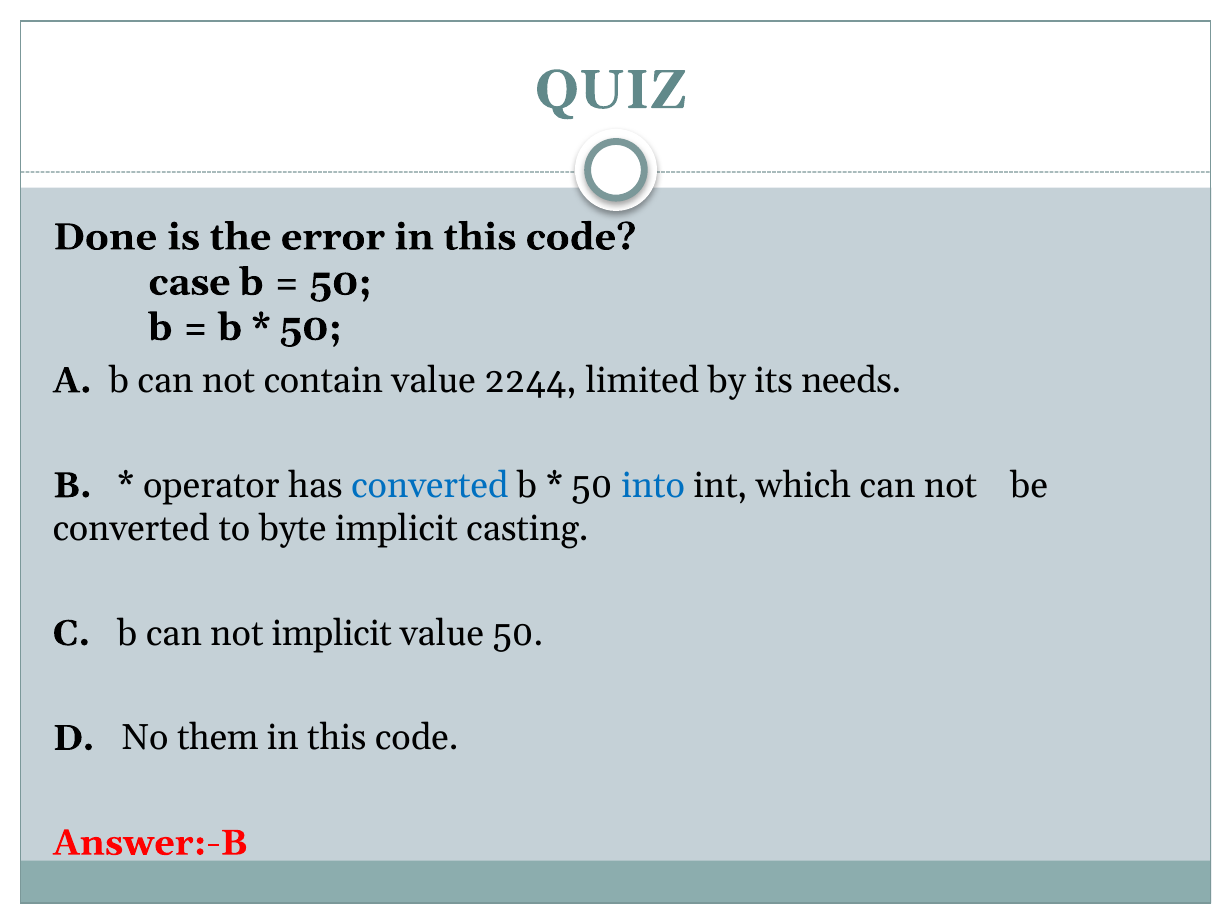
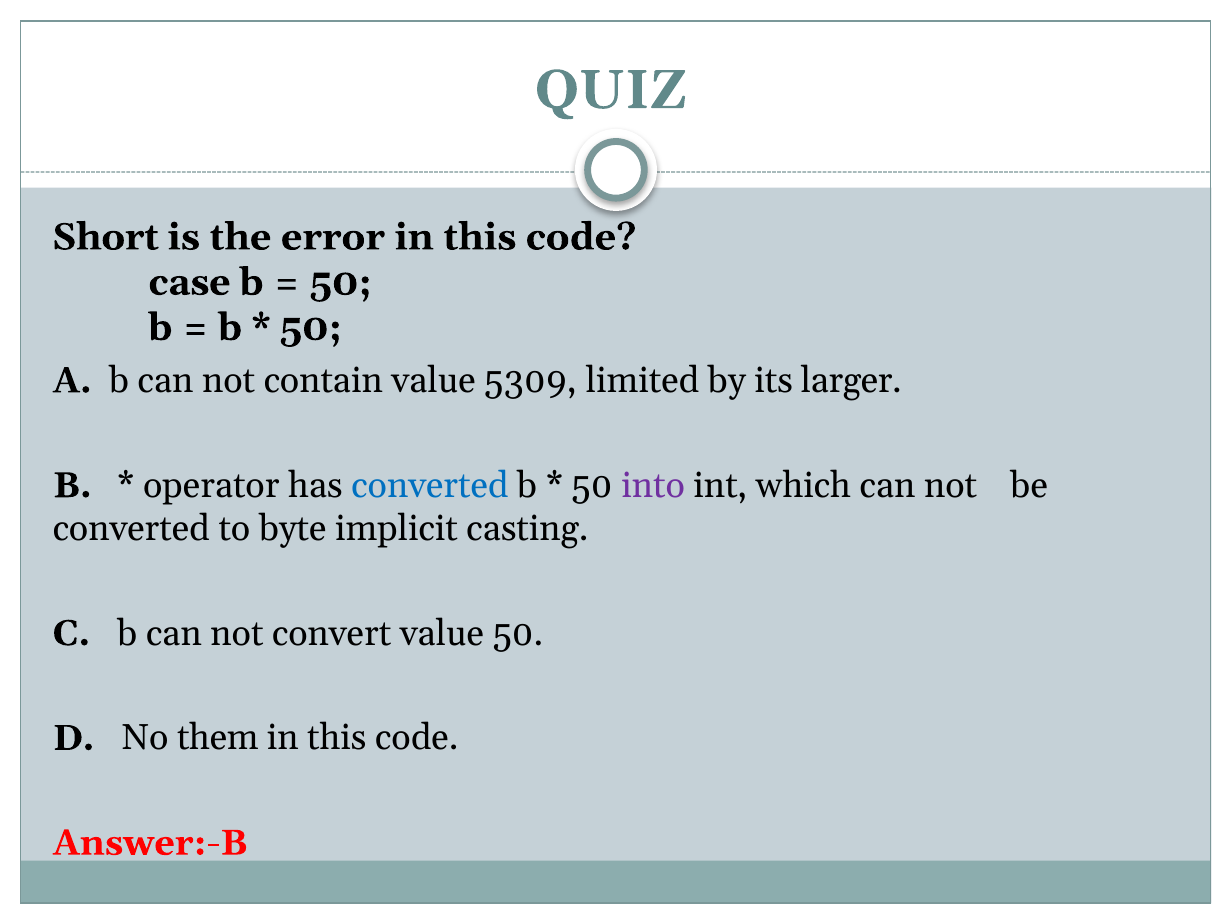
Done: Done -> Short
2244: 2244 -> 5309
needs: needs -> larger
into colour: blue -> purple
not implicit: implicit -> convert
